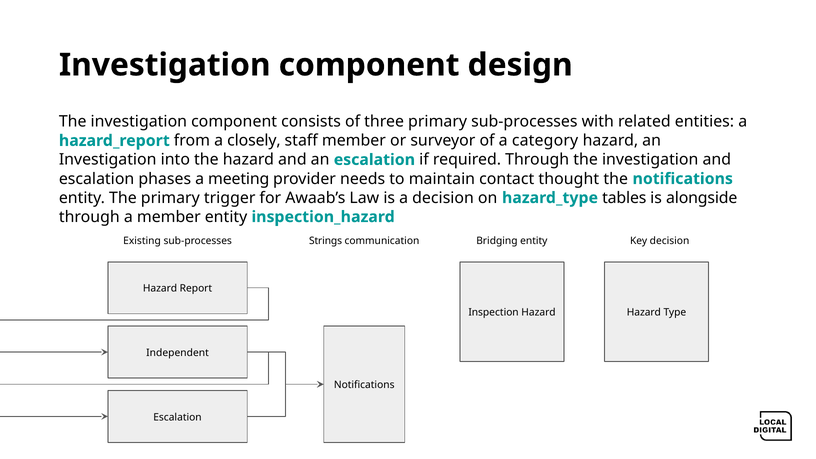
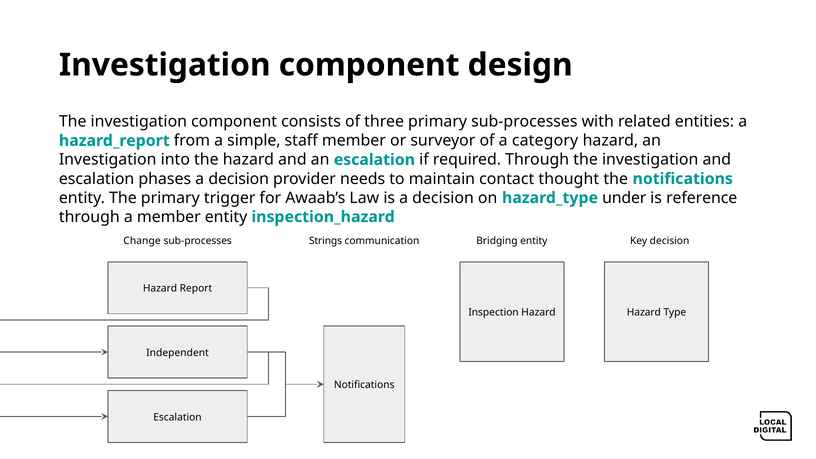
closely: closely -> simple
phases a meeting: meeting -> decision
tables: tables -> under
alongside: alongside -> reference
Existing: Existing -> Change
